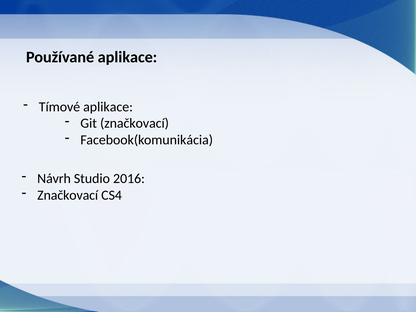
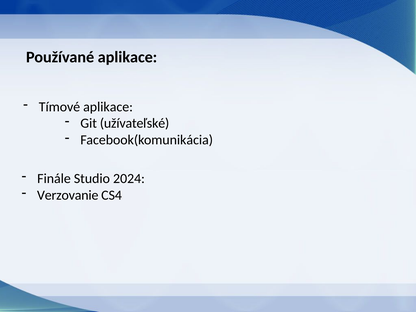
Git značkovací: značkovací -> užívateľské
Návrh: Návrh -> Finále
2016: 2016 -> 2024
Značkovací at (68, 195): Značkovací -> Verzovanie
